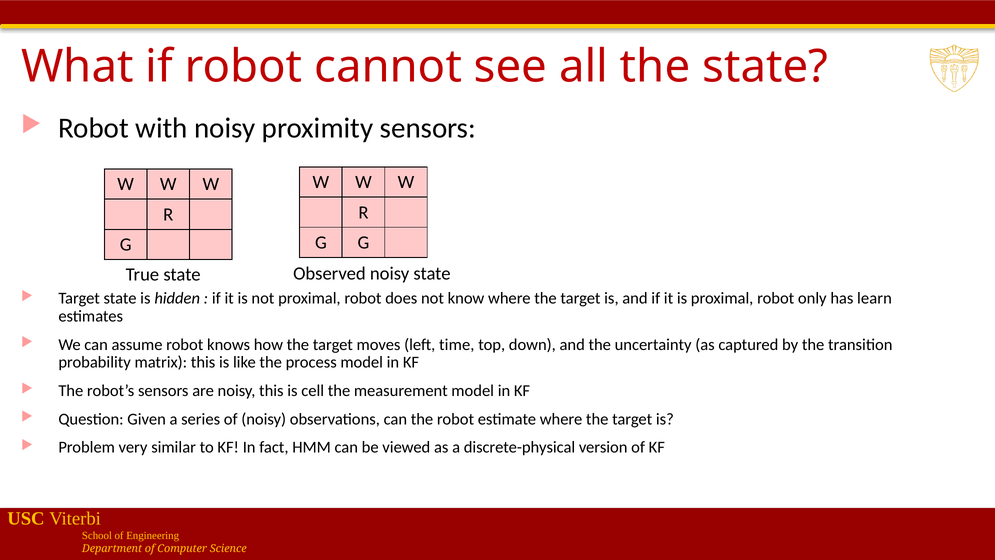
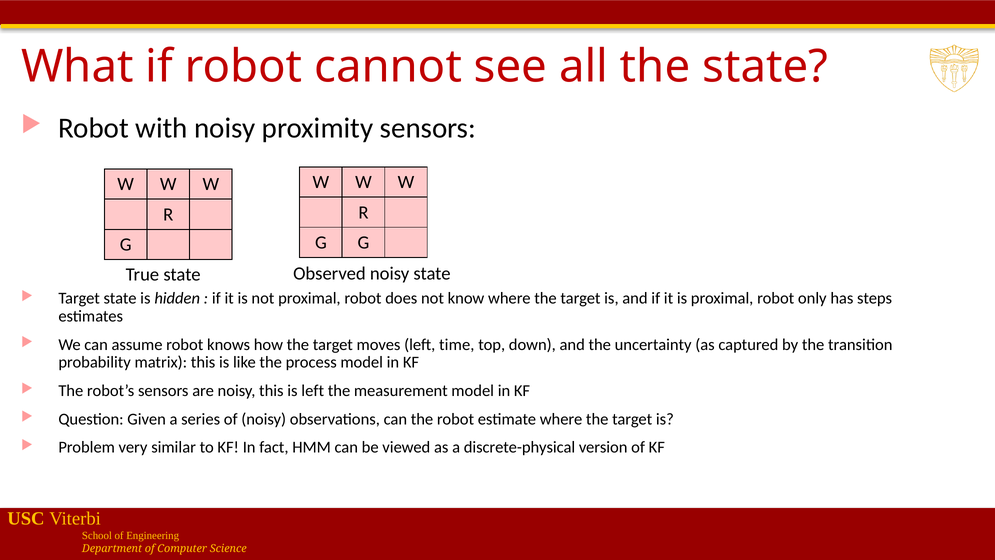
learn: learn -> steps
is cell: cell -> left
